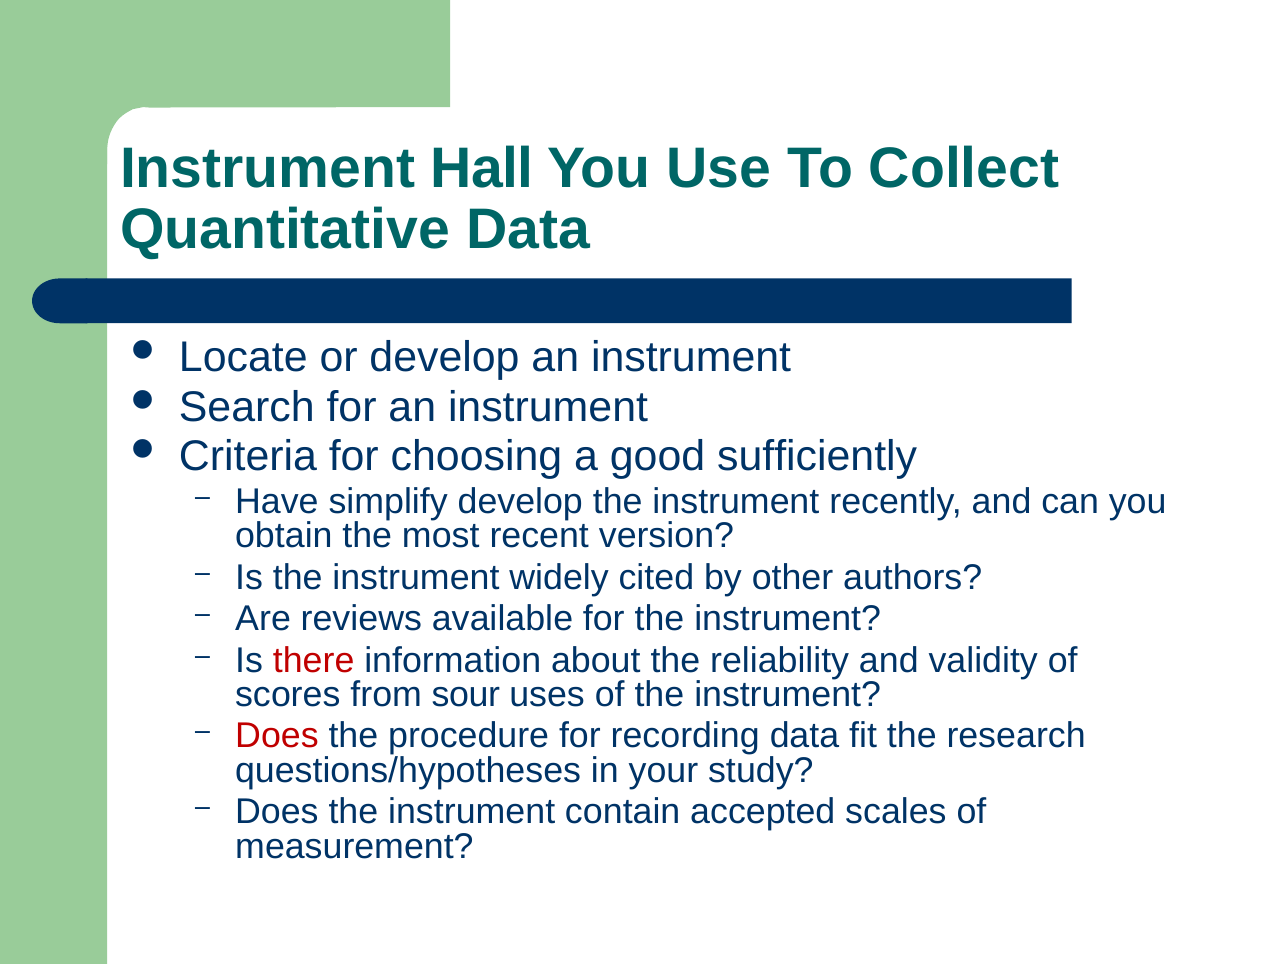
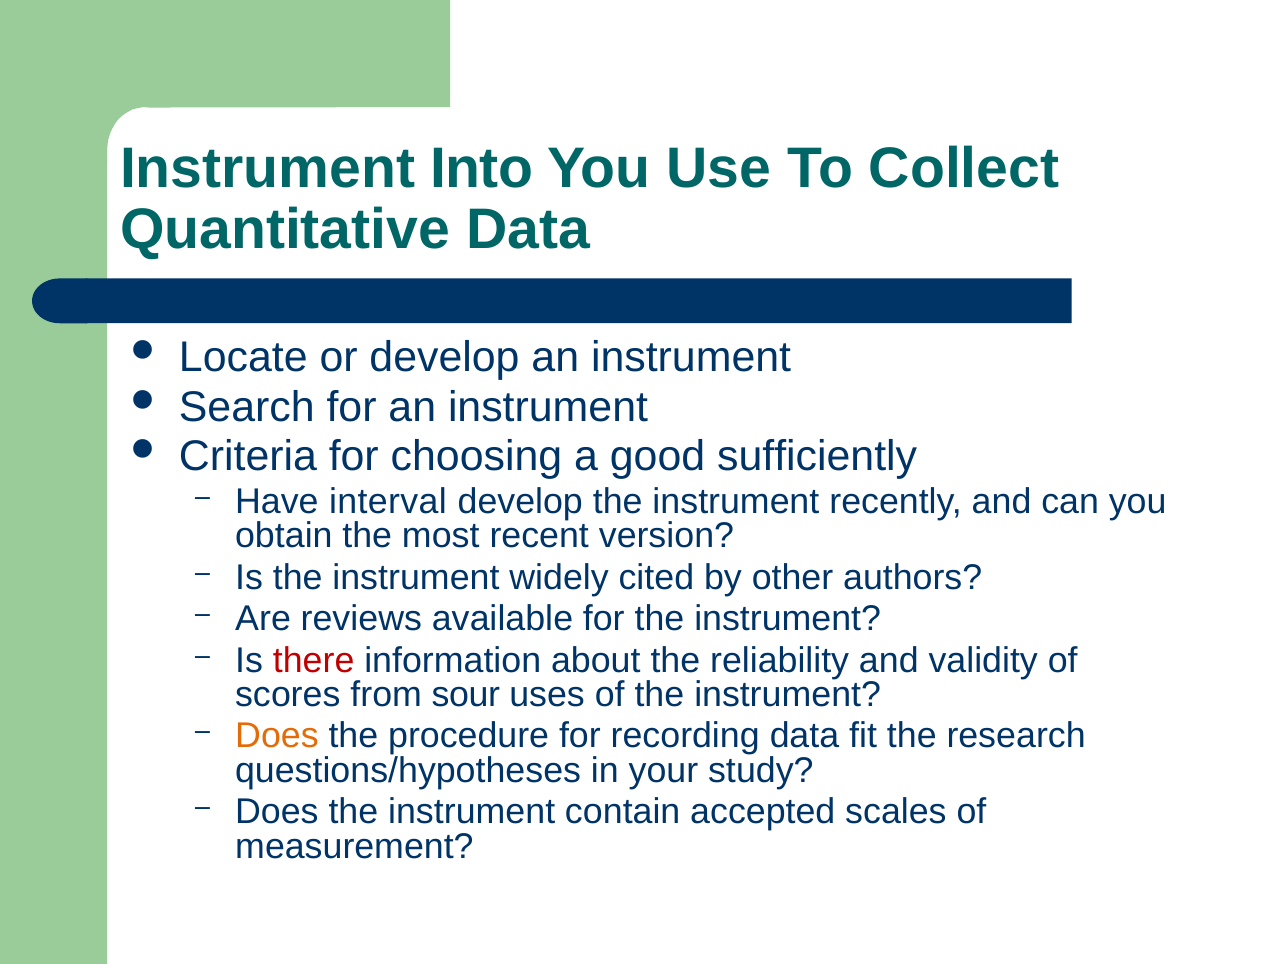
Hall: Hall -> Into
simplify: simplify -> interval
Does at (277, 737) colour: red -> orange
